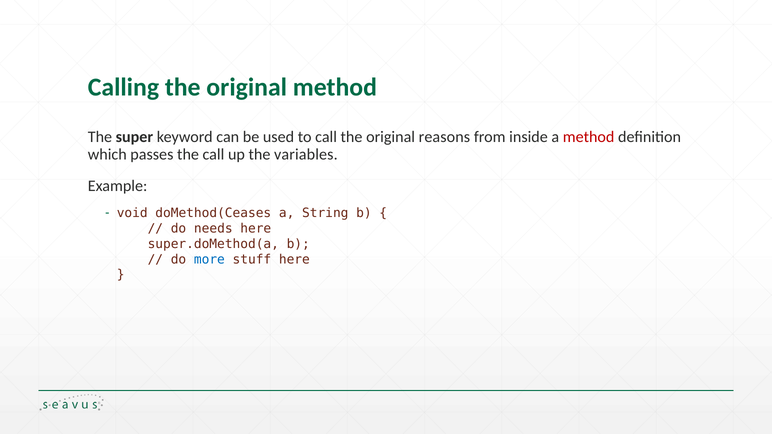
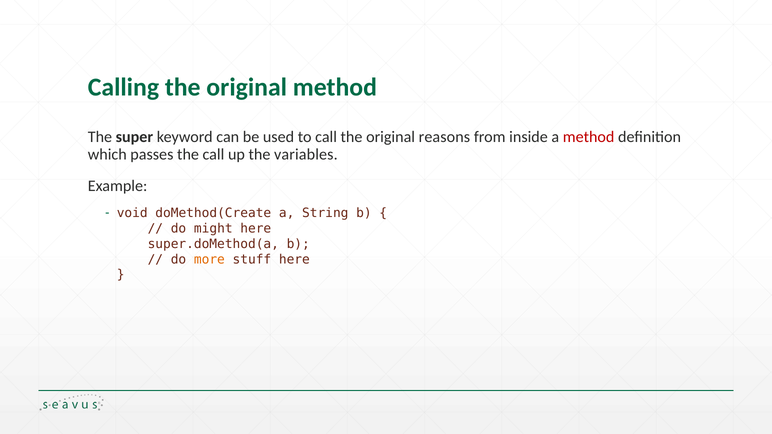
doMethod(Ceases: doMethod(Ceases -> doMethod(Create
needs: needs -> might
more colour: blue -> orange
